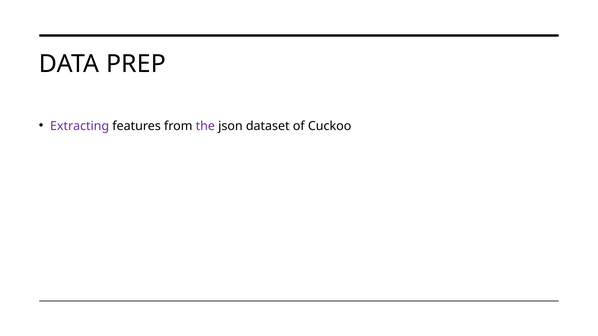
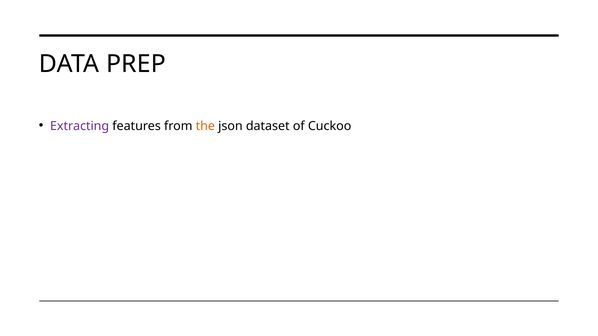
the colour: purple -> orange
